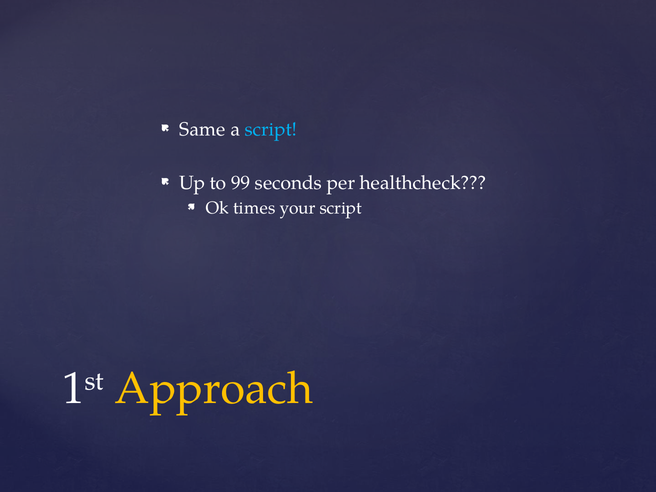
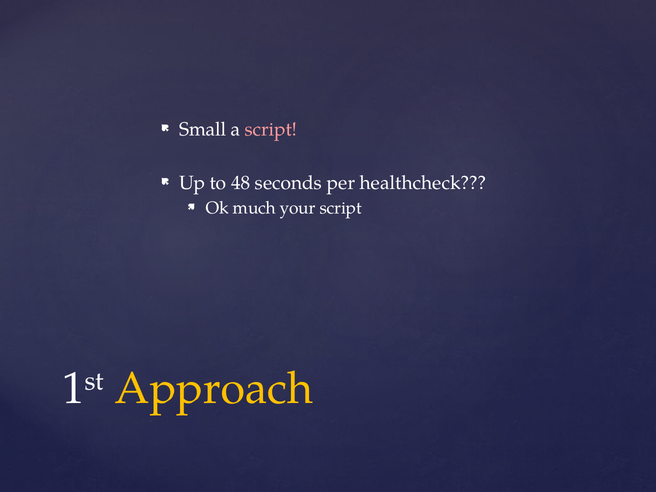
Same: Same -> Small
script at (271, 129) colour: light blue -> pink
99: 99 -> 48
times: times -> much
